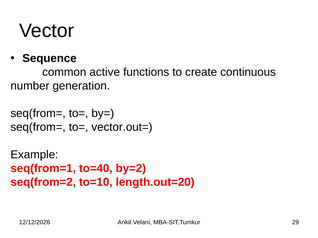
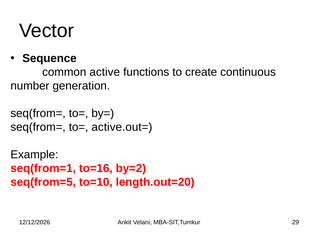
vector.out=: vector.out= -> active.out=
to=40: to=40 -> to=16
seq(from=2: seq(from=2 -> seq(from=5
